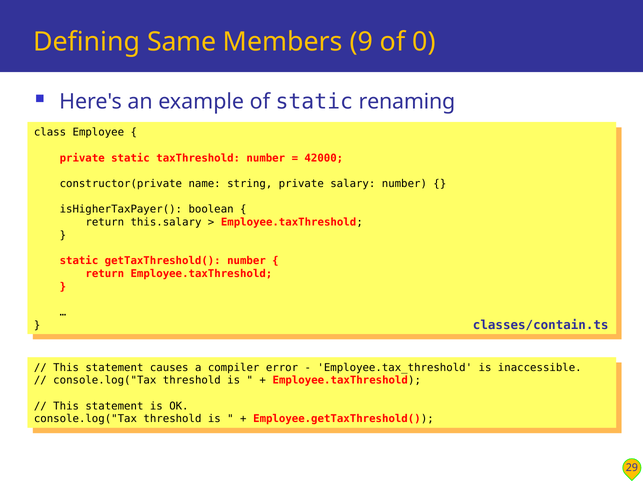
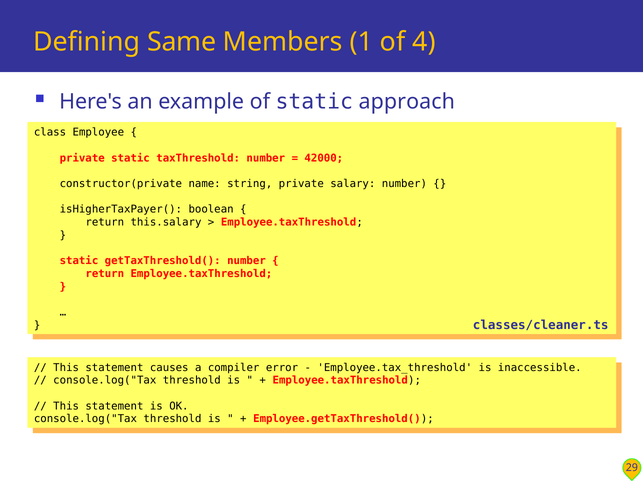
9: 9 -> 1
0: 0 -> 4
renaming: renaming -> approach
classes/contain.ts: classes/contain.ts -> classes/cleaner.ts
